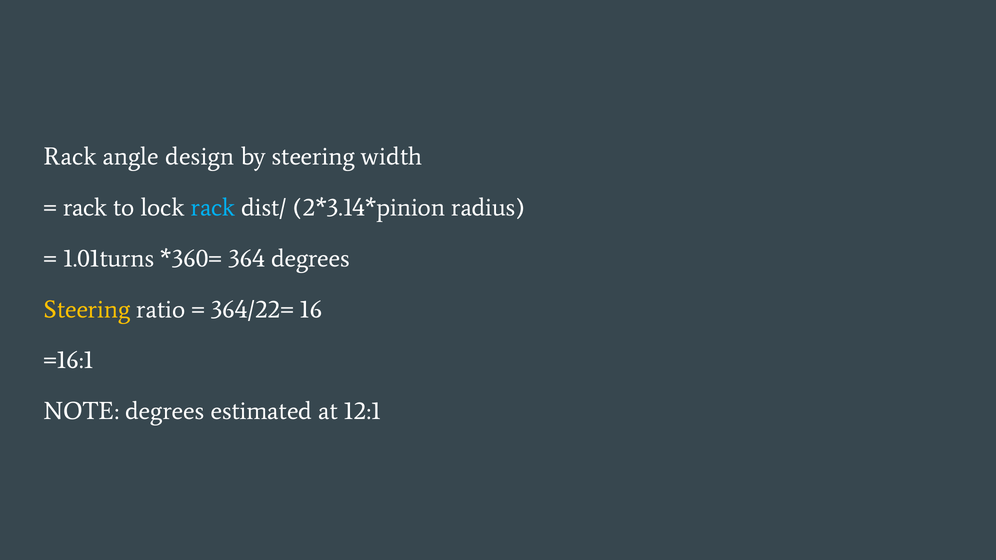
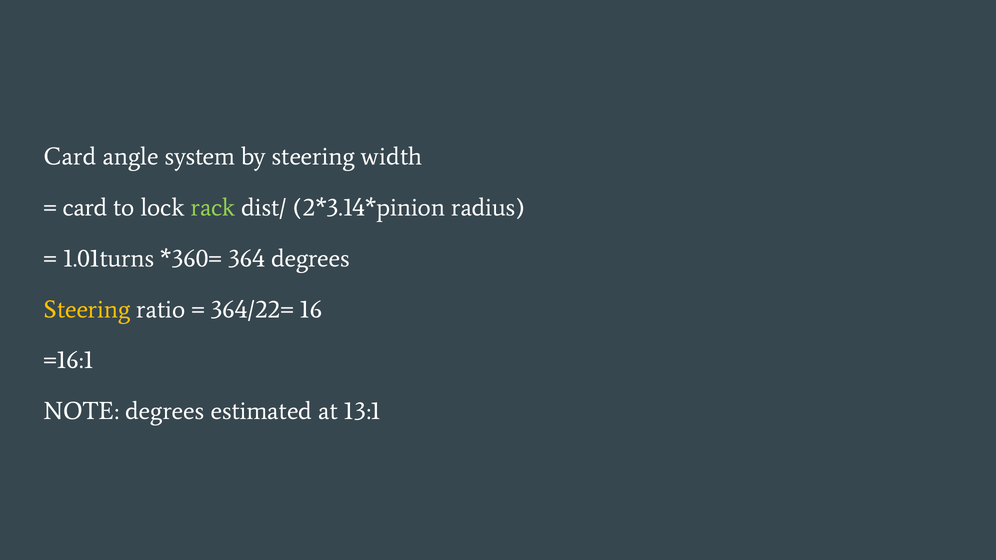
Rack at (70, 157): Rack -> Card
design: design -> system
rack at (85, 208): rack -> card
rack at (213, 208) colour: light blue -> light green
12:1: 12:1 -> 13:1
